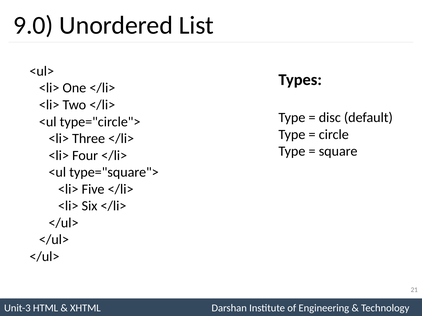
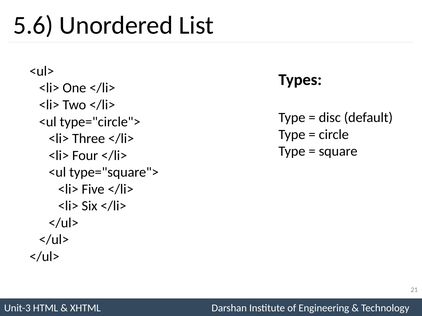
9.0: 9.0 -> 5.6
